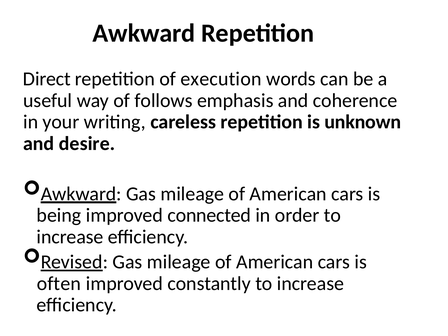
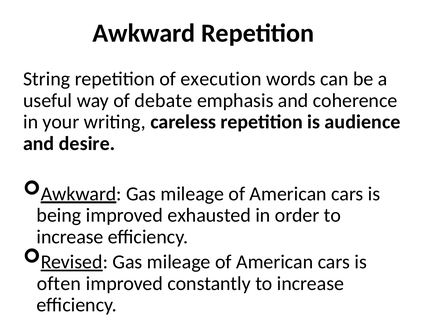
Direct: Direct -> String
follows: follows -> debate
unknown: unknown -> audience
connected: connected -> exhausted
